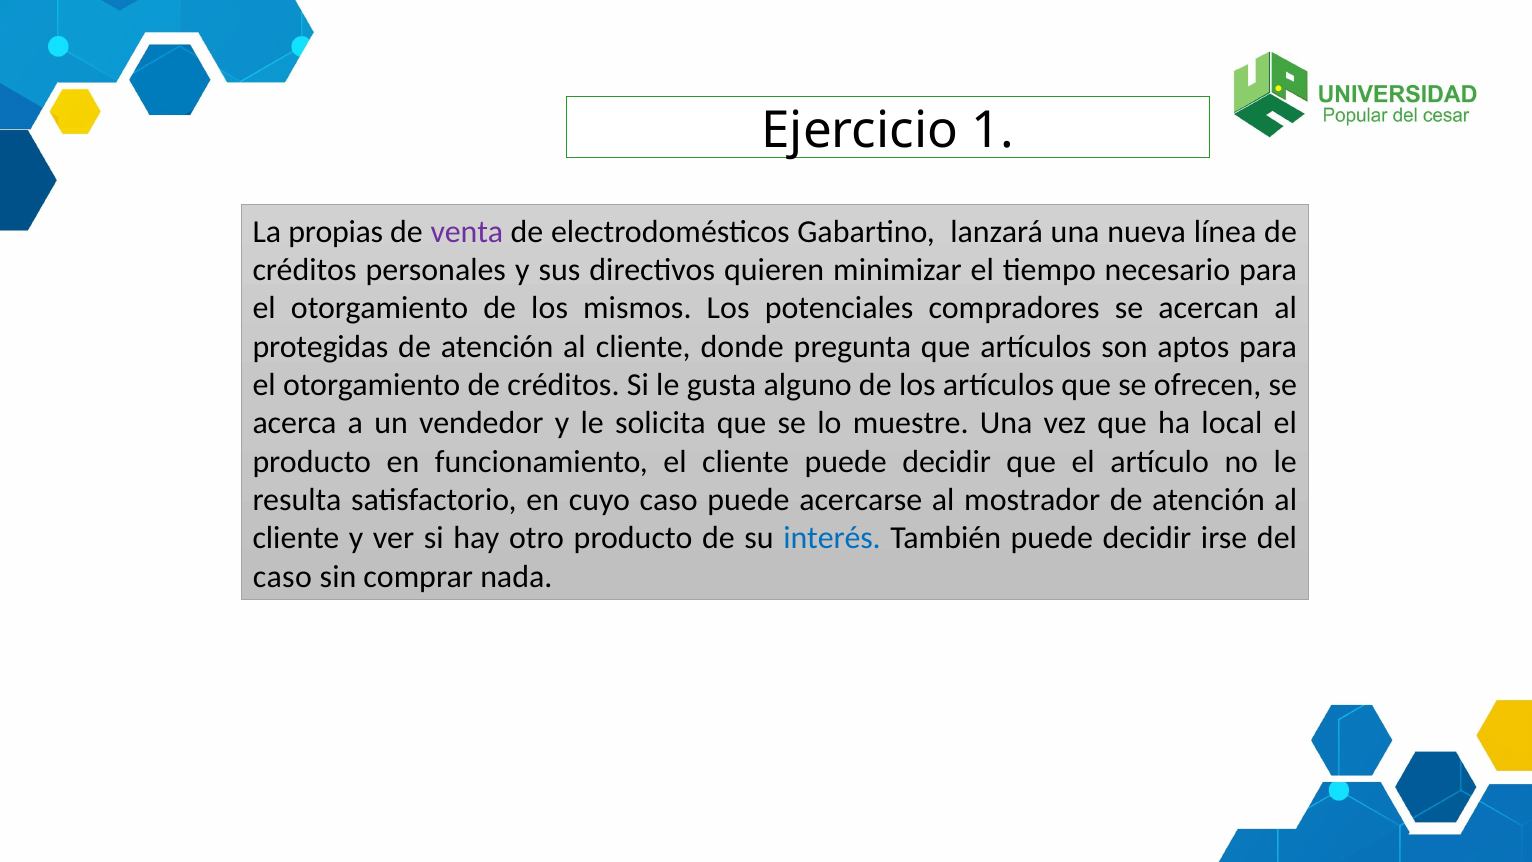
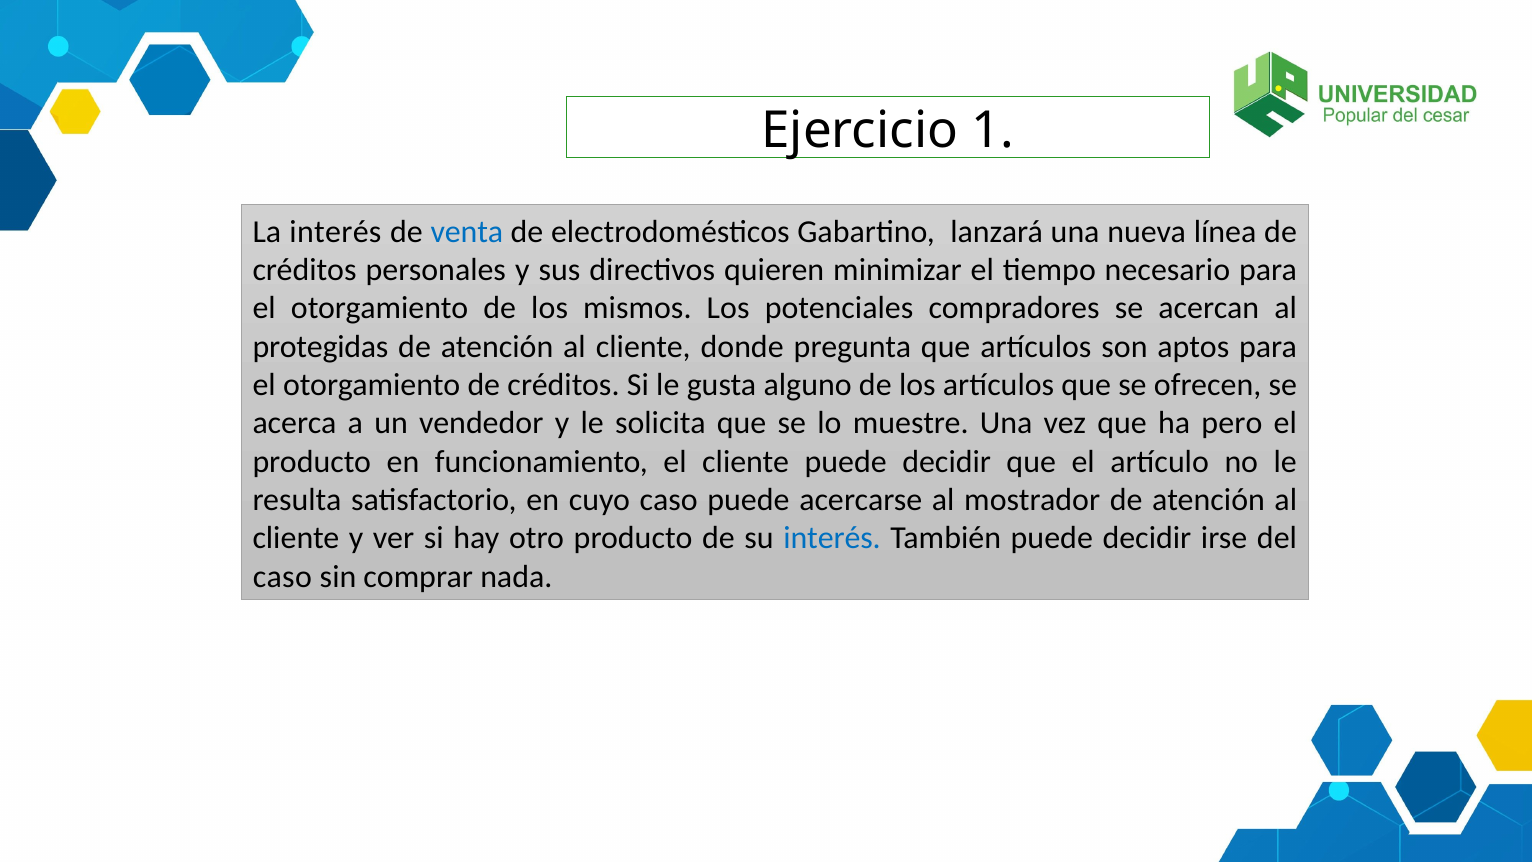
La propias: propias -> interés
venta colour: purple -> blue
local: local -> pero
